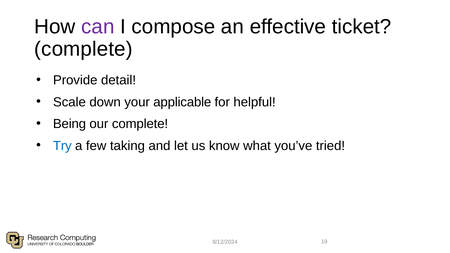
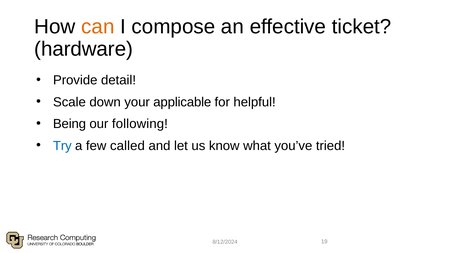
can colour: purple -> orange
complete at (84, 49): complete -> hardware
our complete: complete -> following
taking: taking -> called
